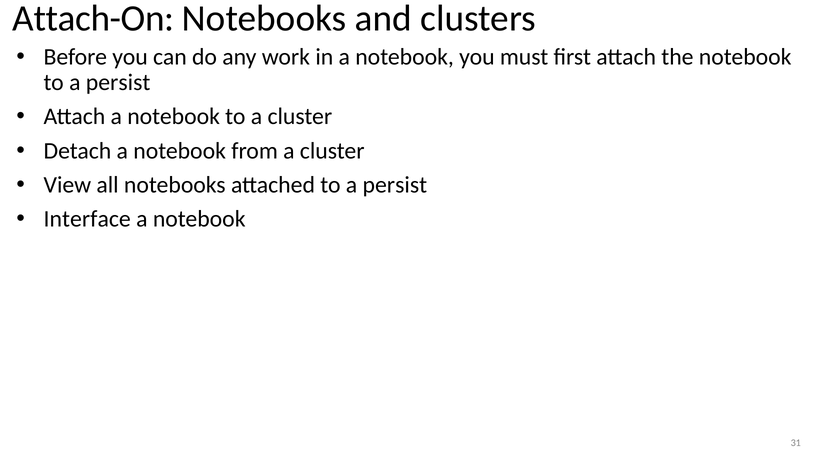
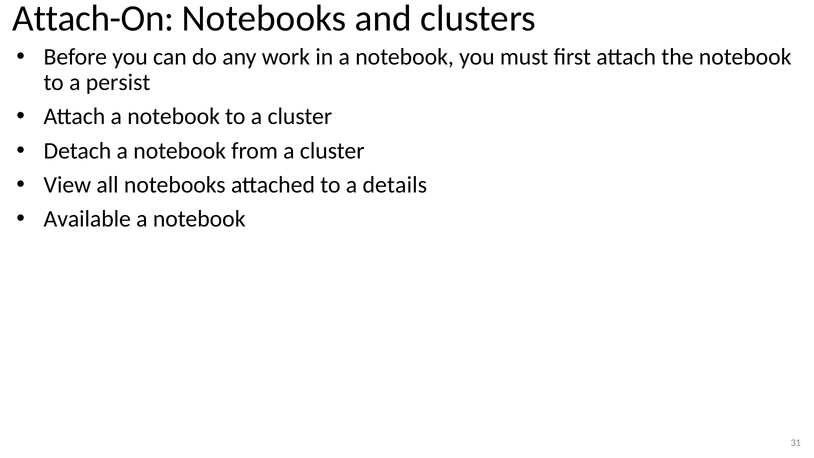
attached to a persist: persist -> details
Interface: Interface -> Available
